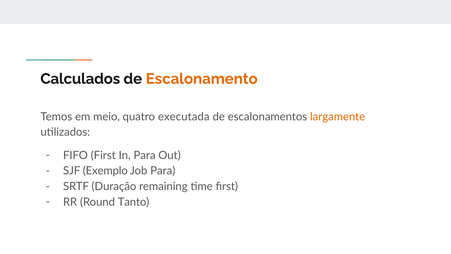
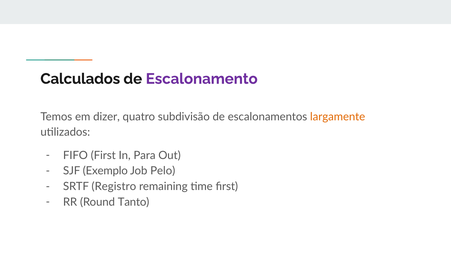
Escalonamento colour: orange -> purple
meio: meio -> dizer
executada: executada -> subdivisão
Job Para: Para -> Pelo
Duração: Duração -> Registro
